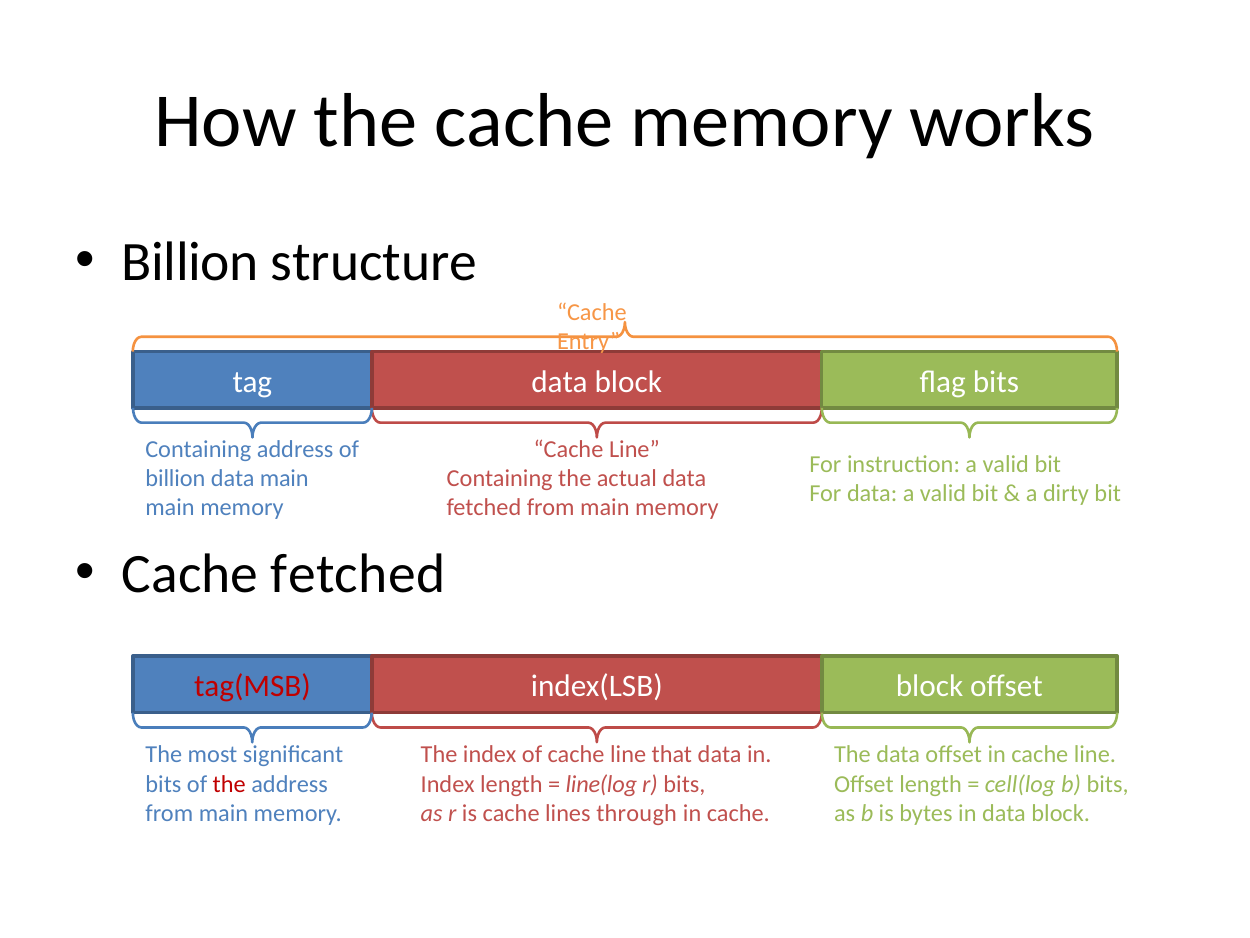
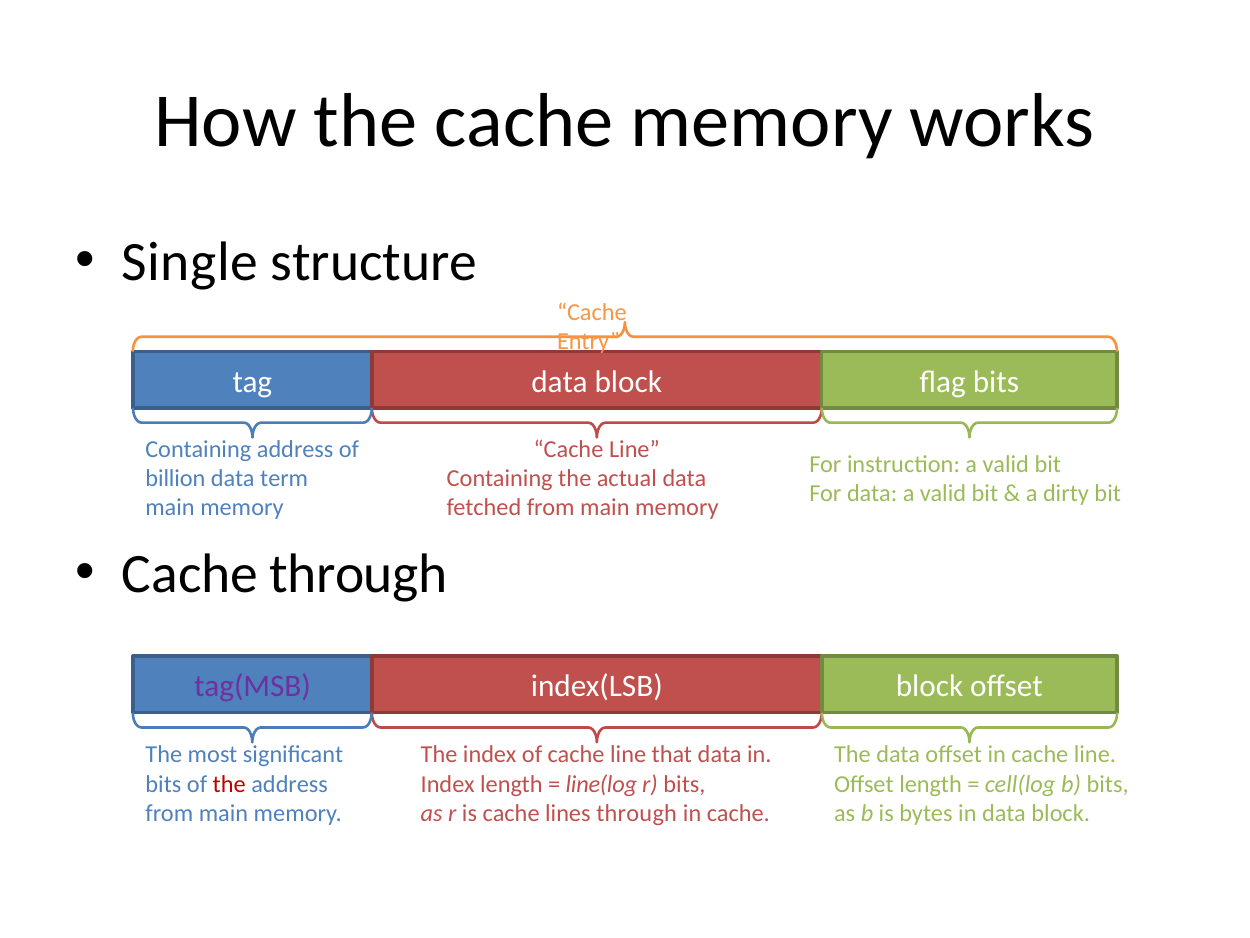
Billion at (190, 262): Billion -> Single
data main: main -> term
Cache fetched: fetched -> through
tag(MSB colour: red -> purple
